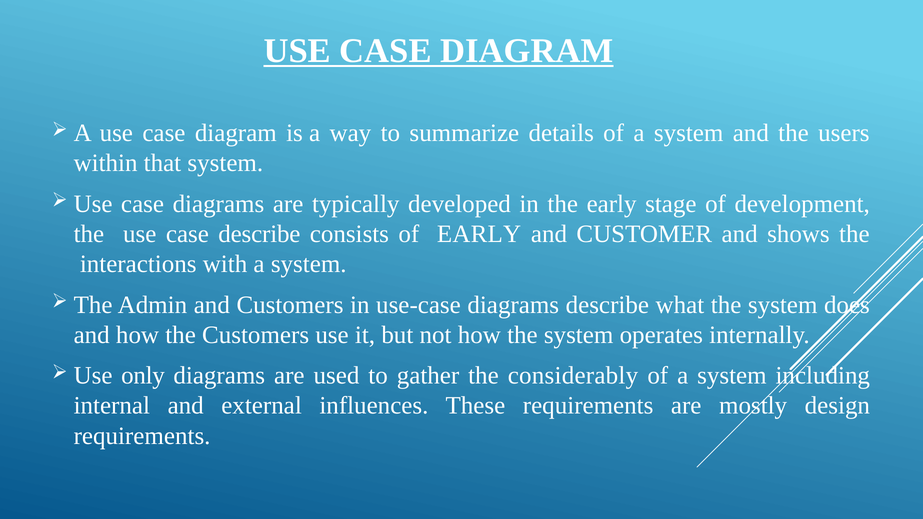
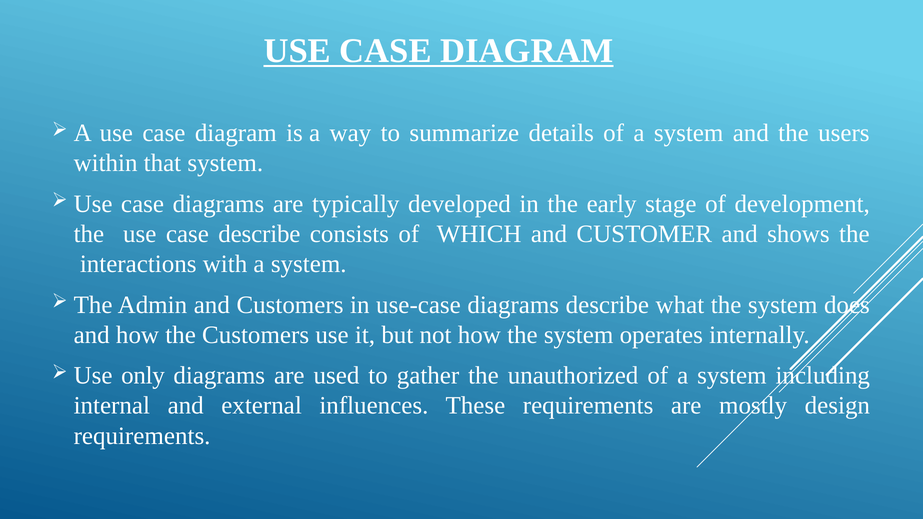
of EARLY: EARLY -> WHICH
considerably: considerably -> unauthorized
